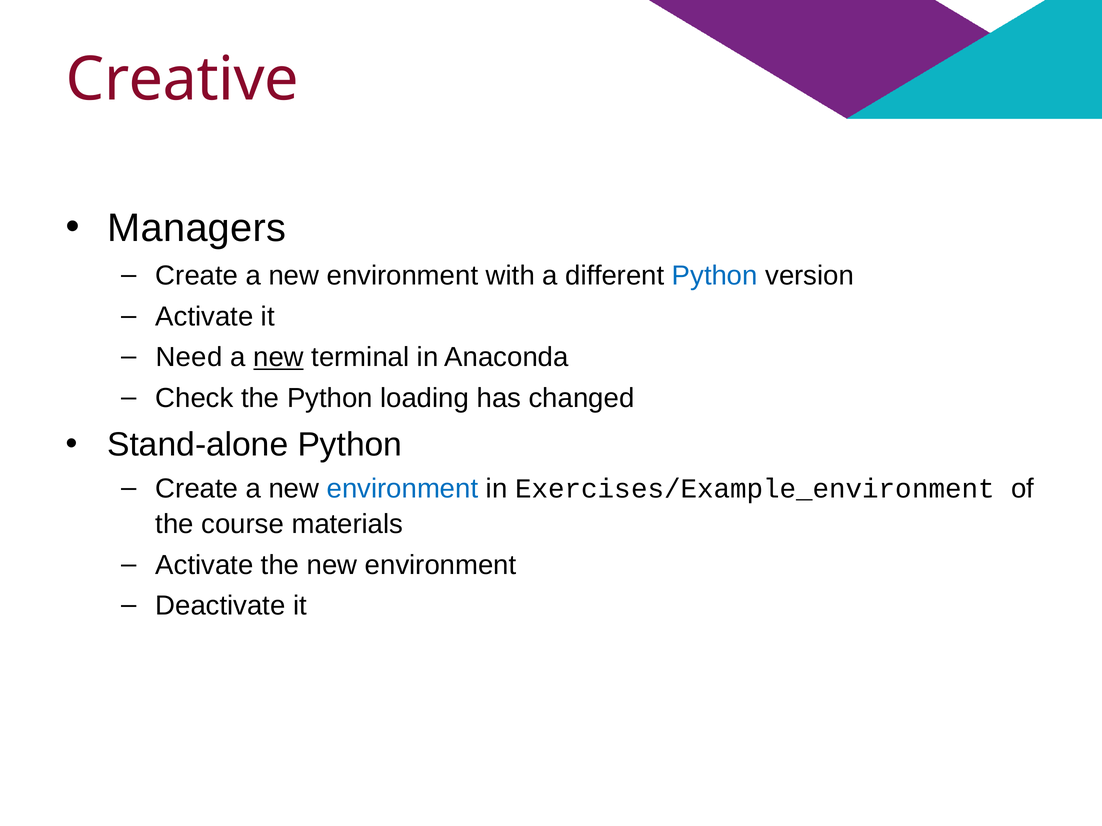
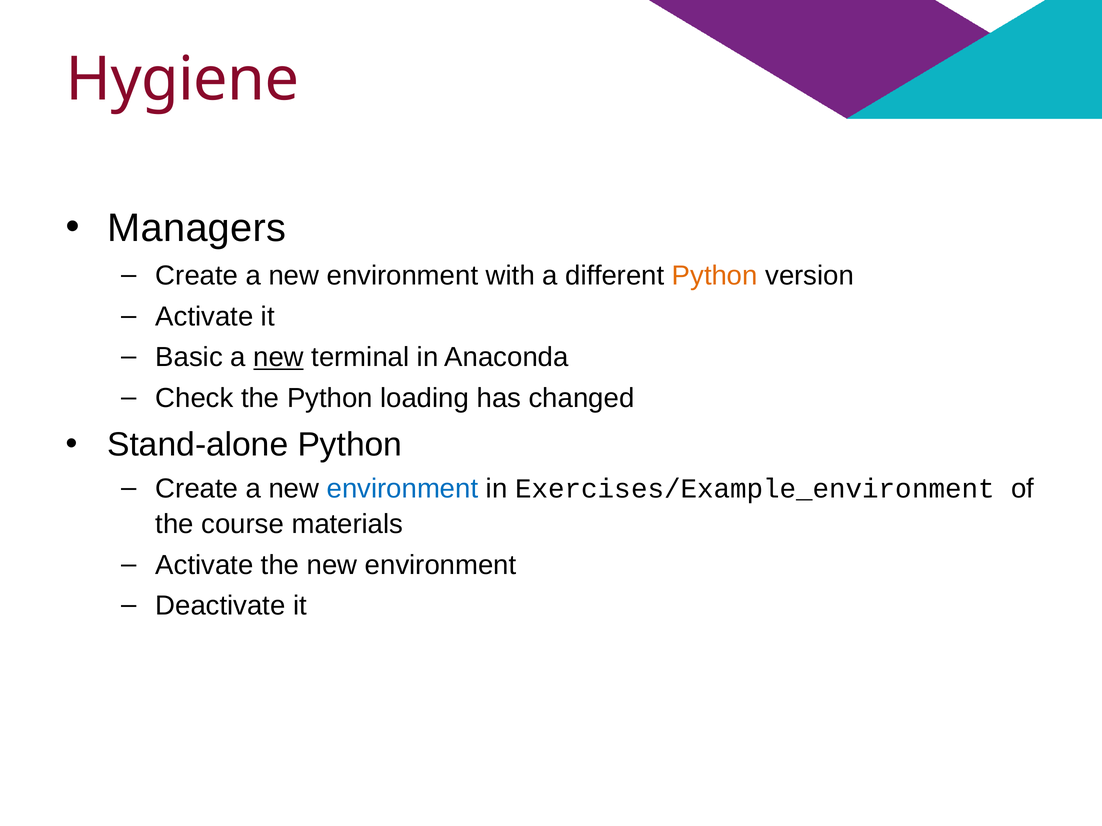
Creative: Creative -> Hygiene
Python at (715, 276) colour: blue -> orange
Need: Need -> Basic
